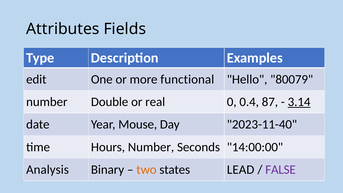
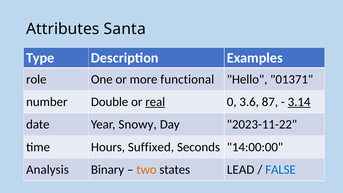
Fields: Fields -> Santa
edit: edit -> role
80079: 80079 -> 01371
real underline: none -> present
0.4: 0.4 -> 3.6
Mouse: Mouse -> Snowy
2023-11-40: 2023-11-40 -> 2023-11-22
Hours Number: Number -> Suffixed
FALSE colour: purple -> blue
